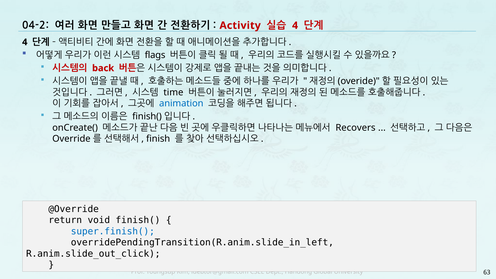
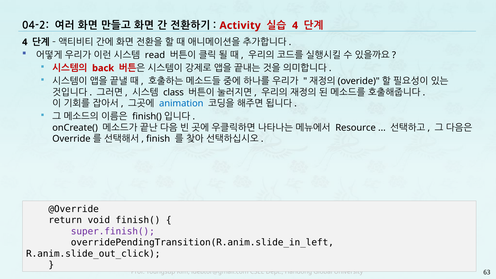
flags: flags -> read
time: time -> class
Recovers: Recovers -> Resource
super.finish( colour: blue -> purple
